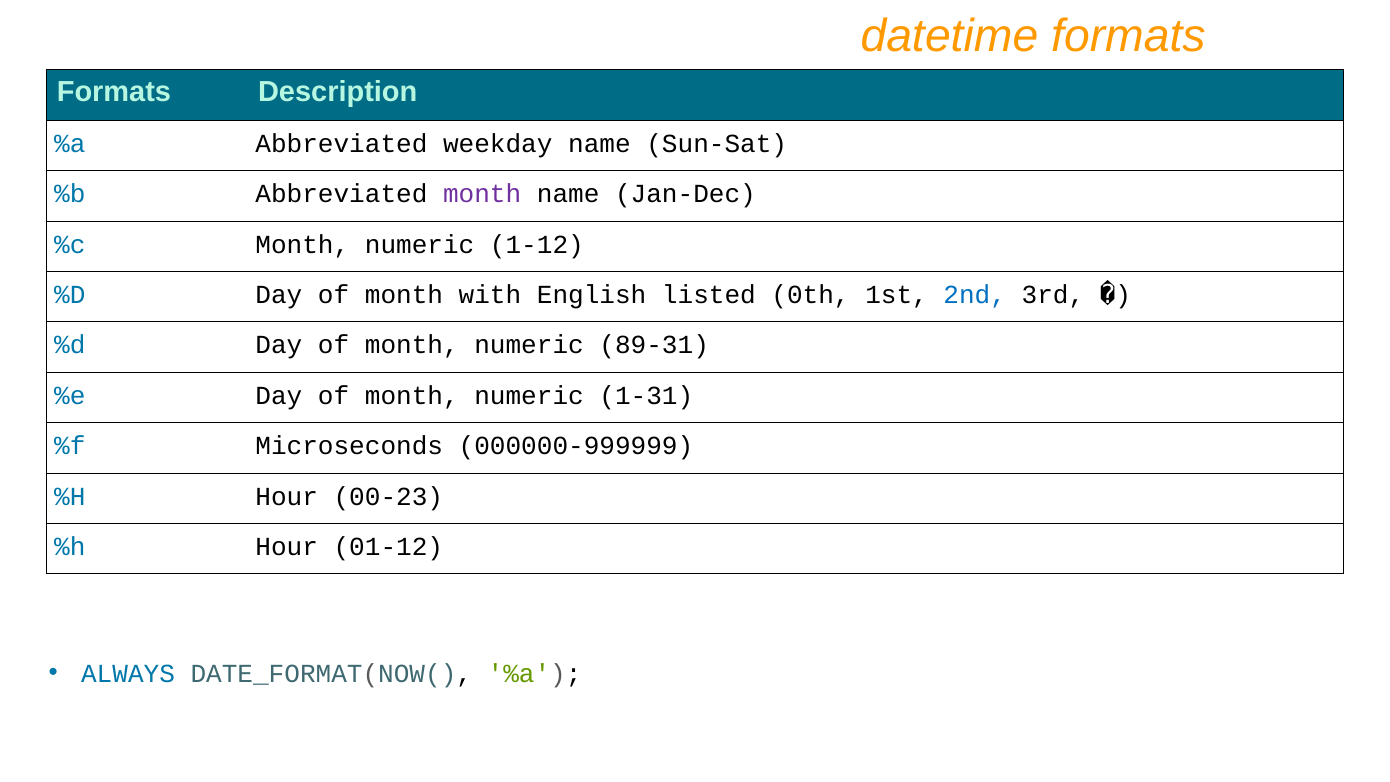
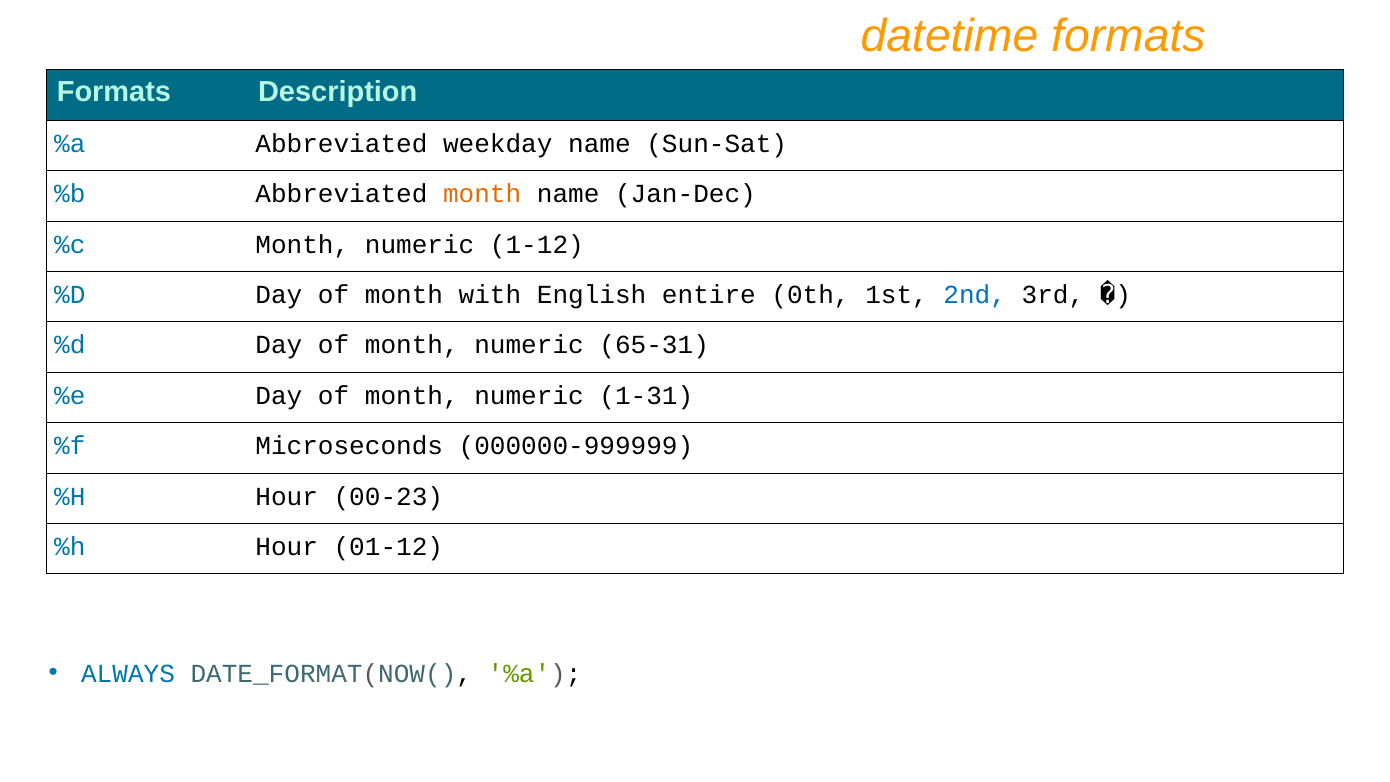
month at (482, 194) colour: purple -> orange
listed: listed -> entire
89-31: 89-31 -> 65-31
